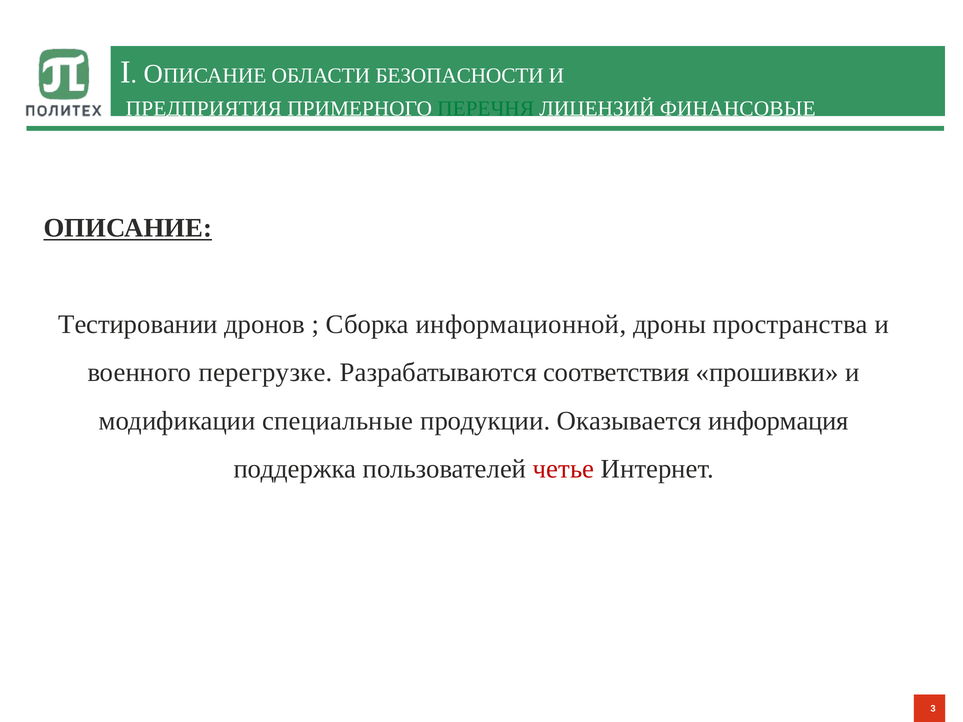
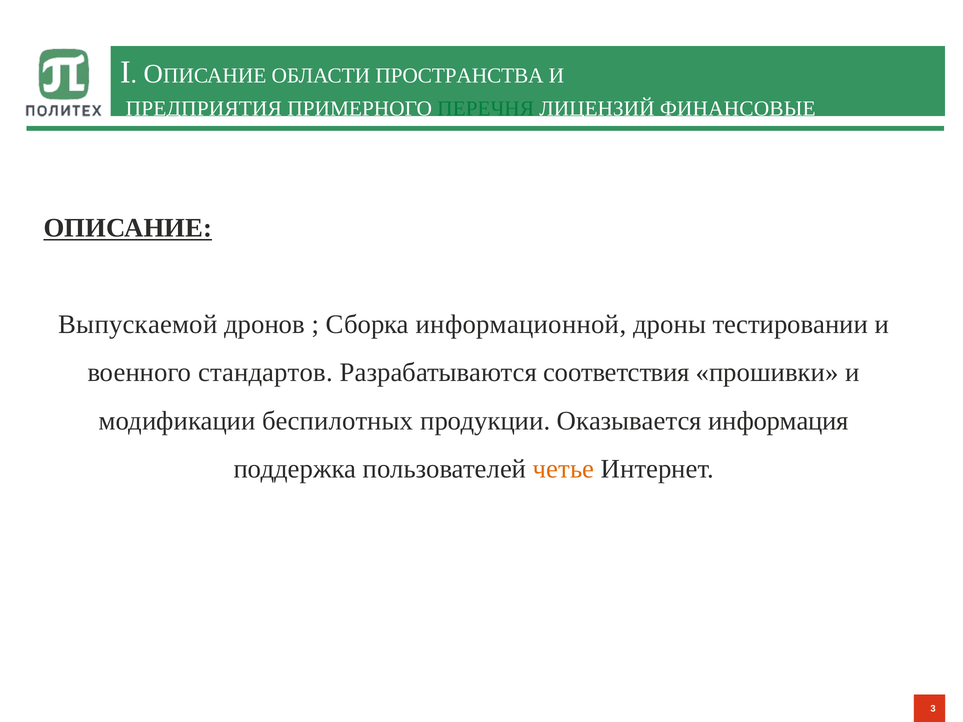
БЕЗОПАСНОСТИ: БЕЗОПАСНОСТИ -> ПРОСТРАНСТВА
Тестировании: Тестировании -> Выпускаемой
пространства: пространства -> тестировании
перегрузке: перегрузке -> стандартов
специальные: специальные -> беспилотных
четье colour: red -> orange
